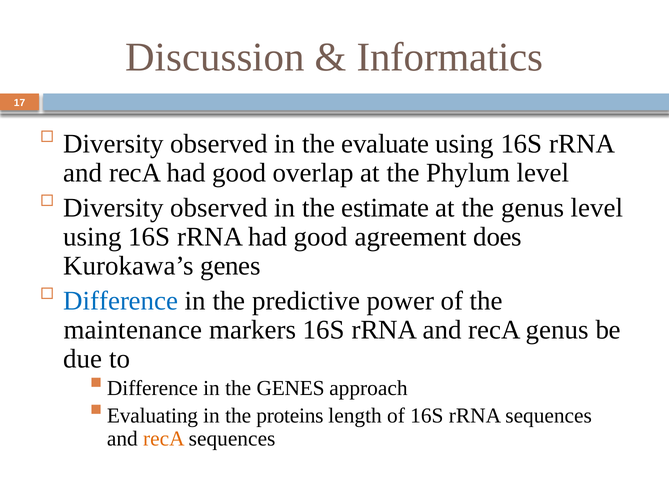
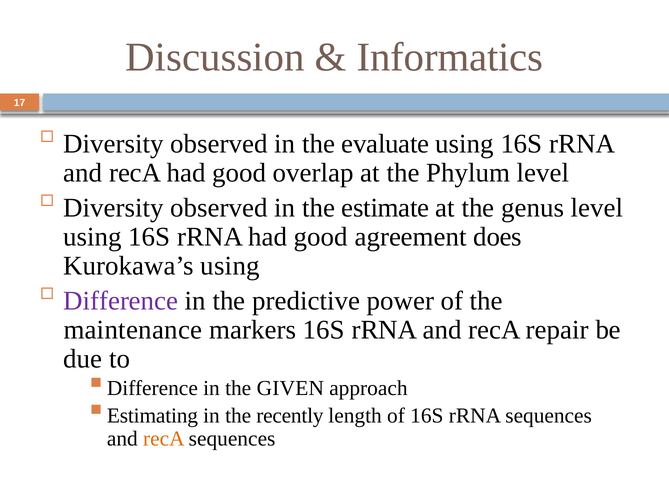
Kurokawa’s genes: genes -> using
Difference at (121, 301) colour: blue -> purple
recA genus: genus -> repair
the GENES: GENES -> GIVEN
Evaluating: Evaluating -> Estimating
proteins: proteins -> recently
